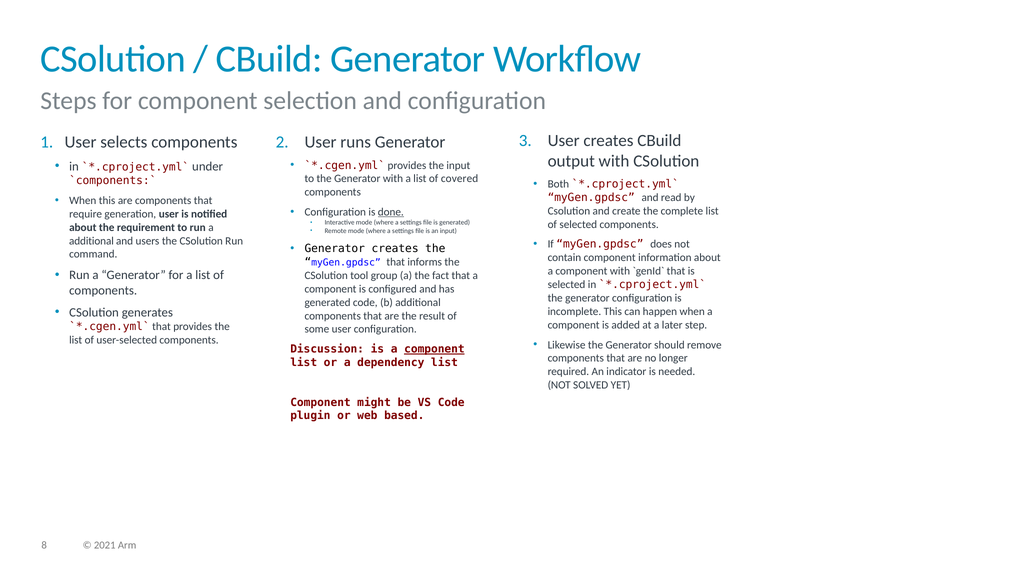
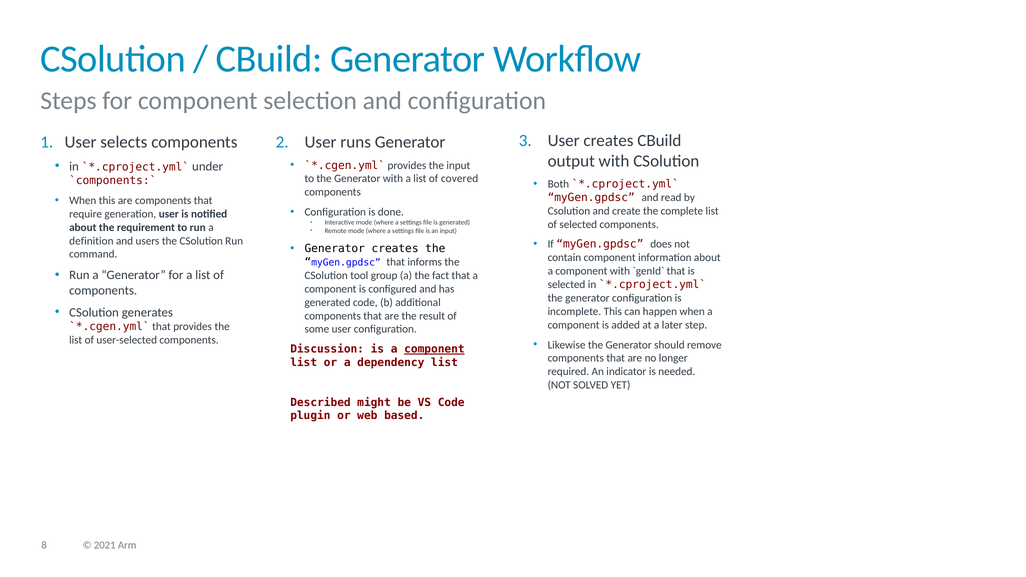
done underline: present -> none
additional at (91, 241): additional -> definition
Component at (321, 402): Component -> Described
